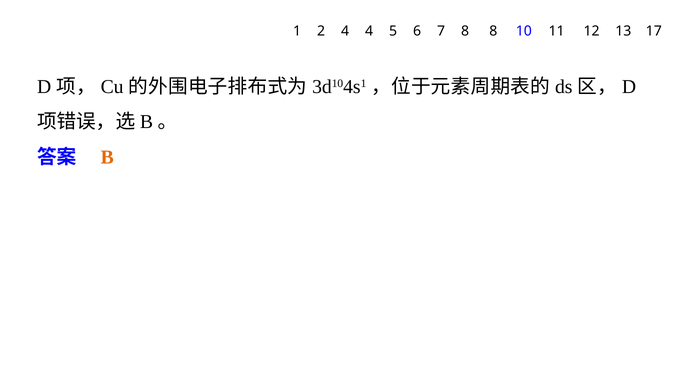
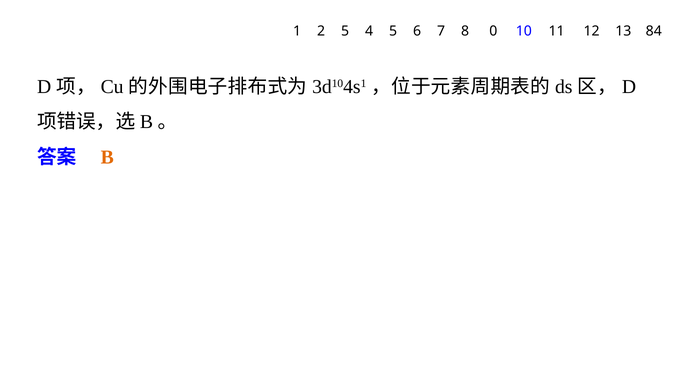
2 4: 4 -> 5
8 8: 8 -> 0
17: 17 -> 84
